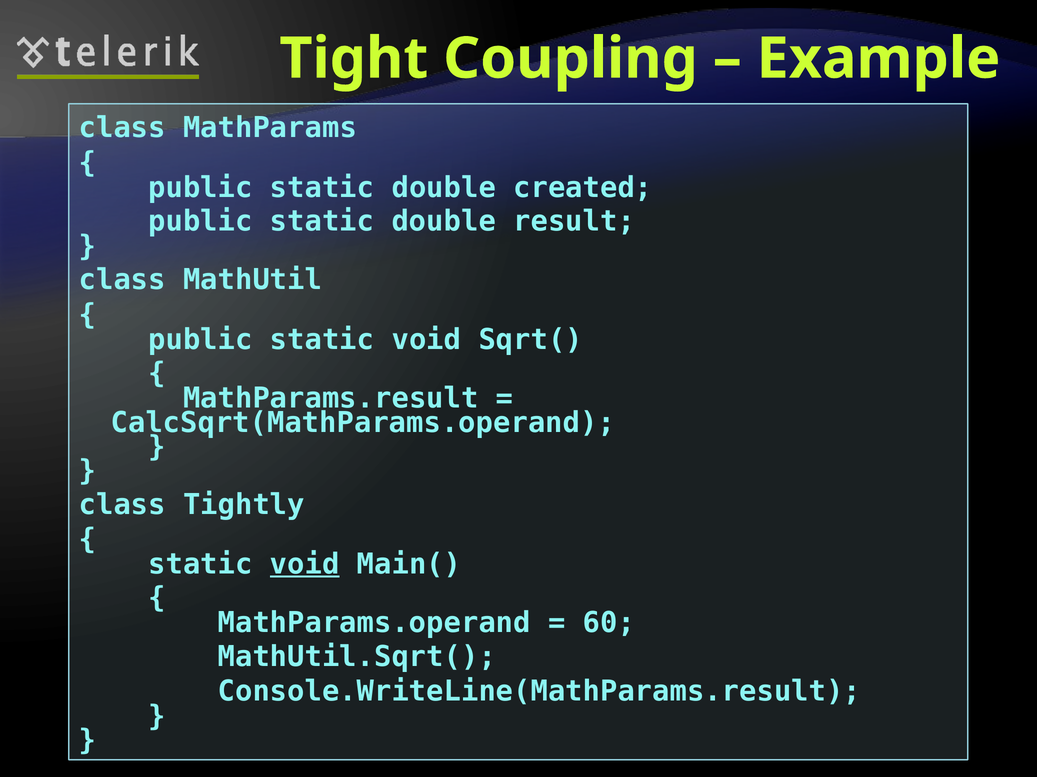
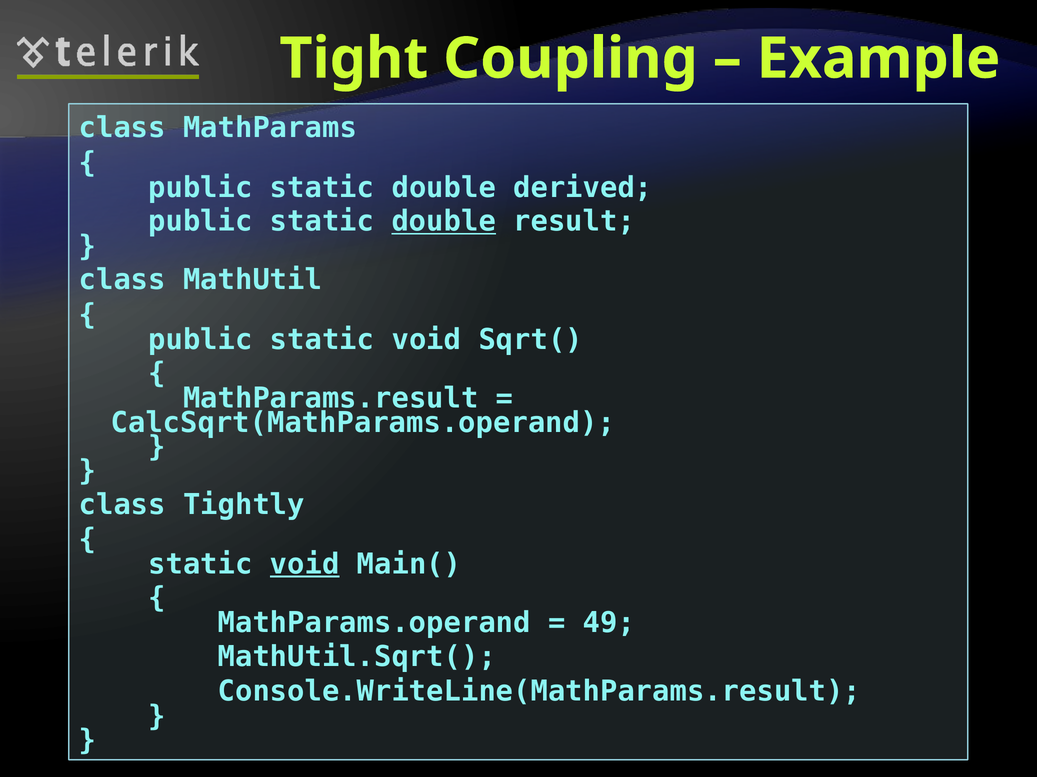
created: created -> derived
double at (444, 221) underline: none -> present
60: 60 -> 49
